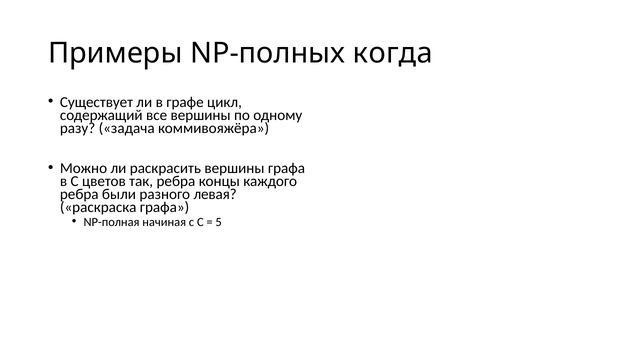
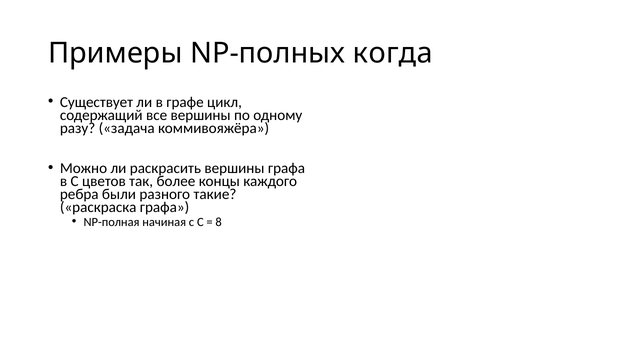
так ребра: ребра -> более
левая: левая -> такие
5: 5 -> 8
